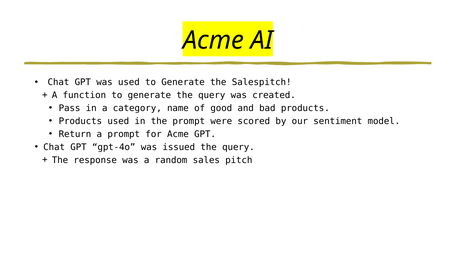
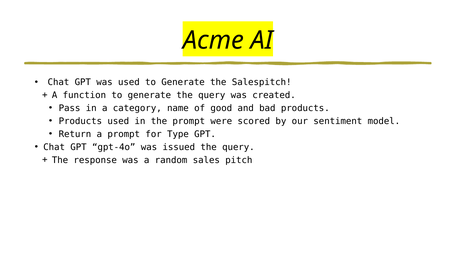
for Acme: Acme -> Type
